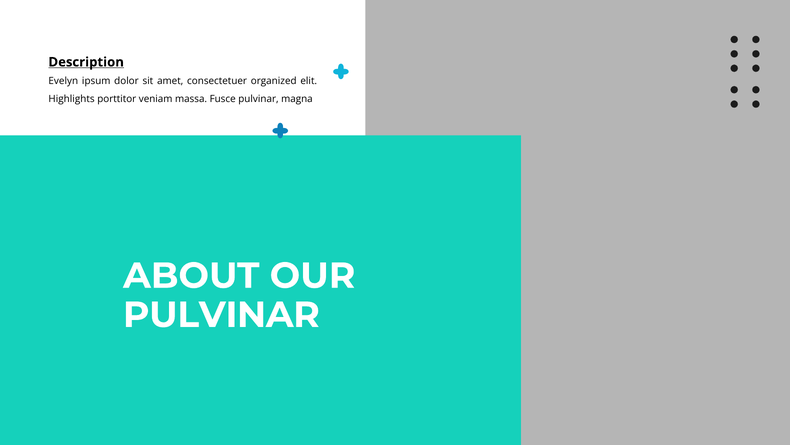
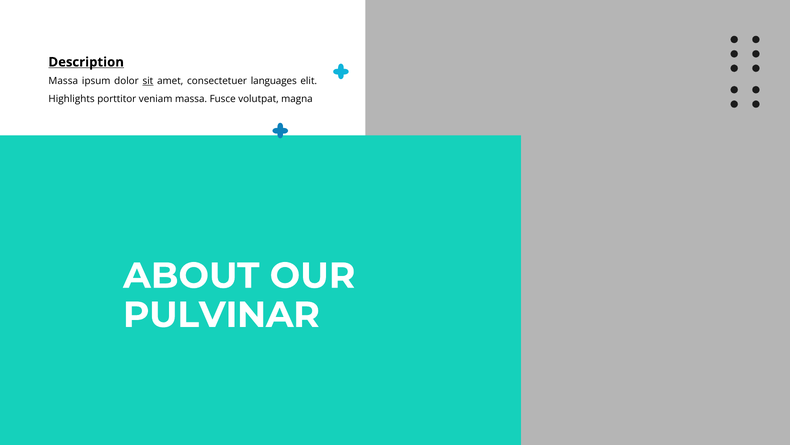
Evelyn at (63, 81): Evelyn -> Massa
sit underline: none -> present
organized: organized -> languages
Fusce pulvinar: pulvinar -> volutpat
